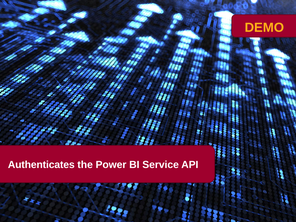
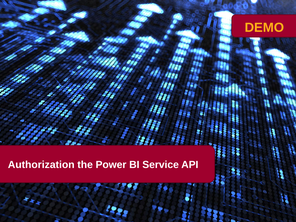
Authenticates: Authenticates -> Authorization
